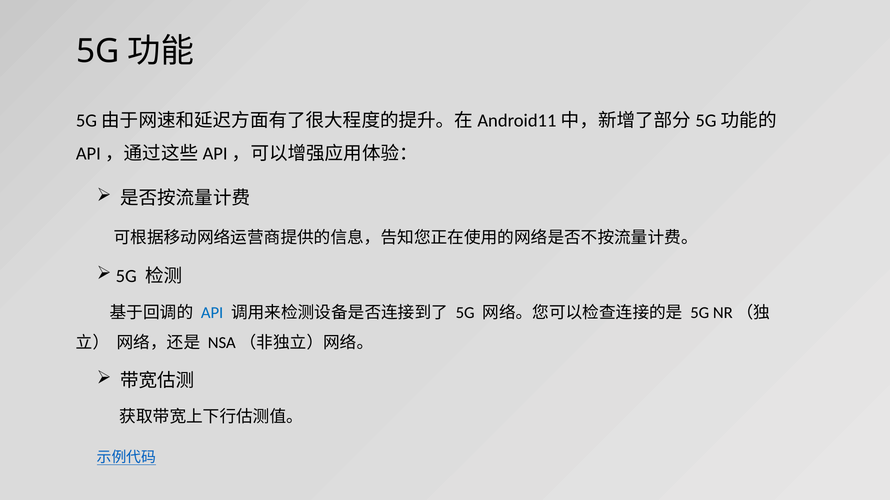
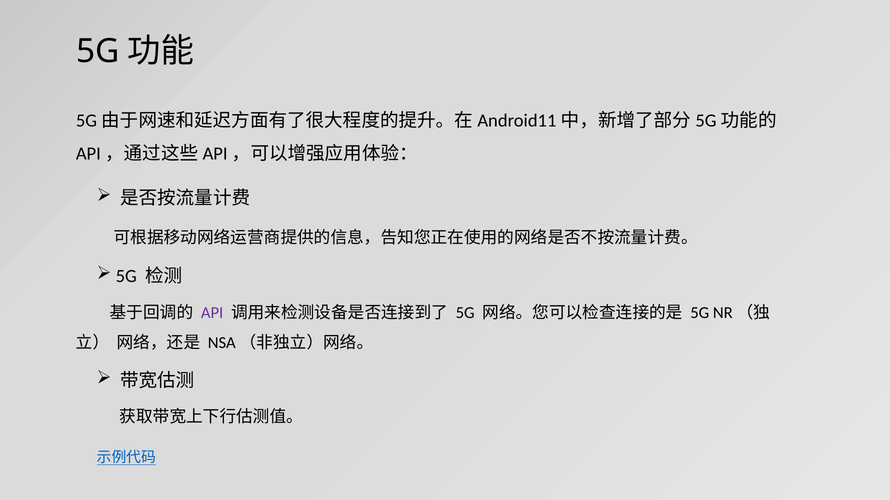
API colour: blue -> purple
